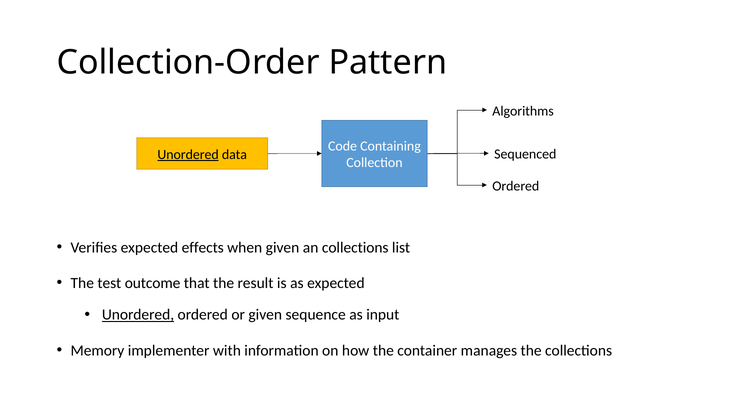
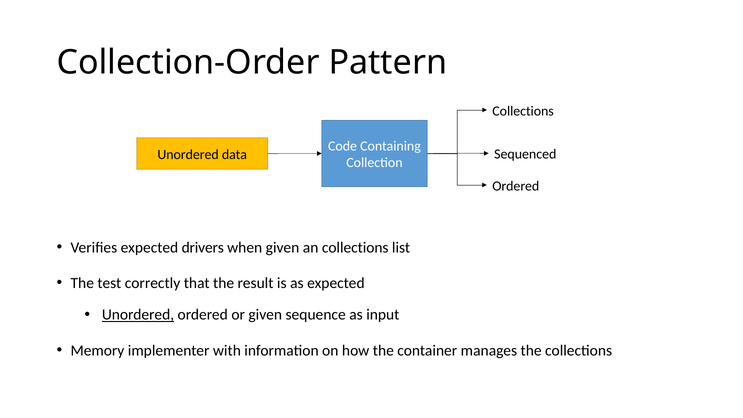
Algorithms at (523, 111): Algorithms -> Collections
Unordered at (188, 155) underline: present -> none
effects: effects -> drivers
outcome: outcome -> correctly
